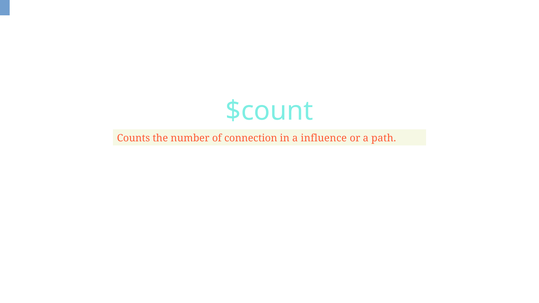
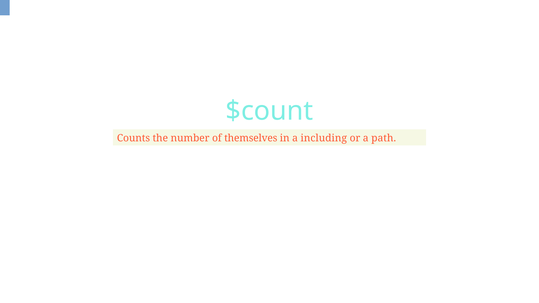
connection: connection -> themselves
influence: influence -> including
